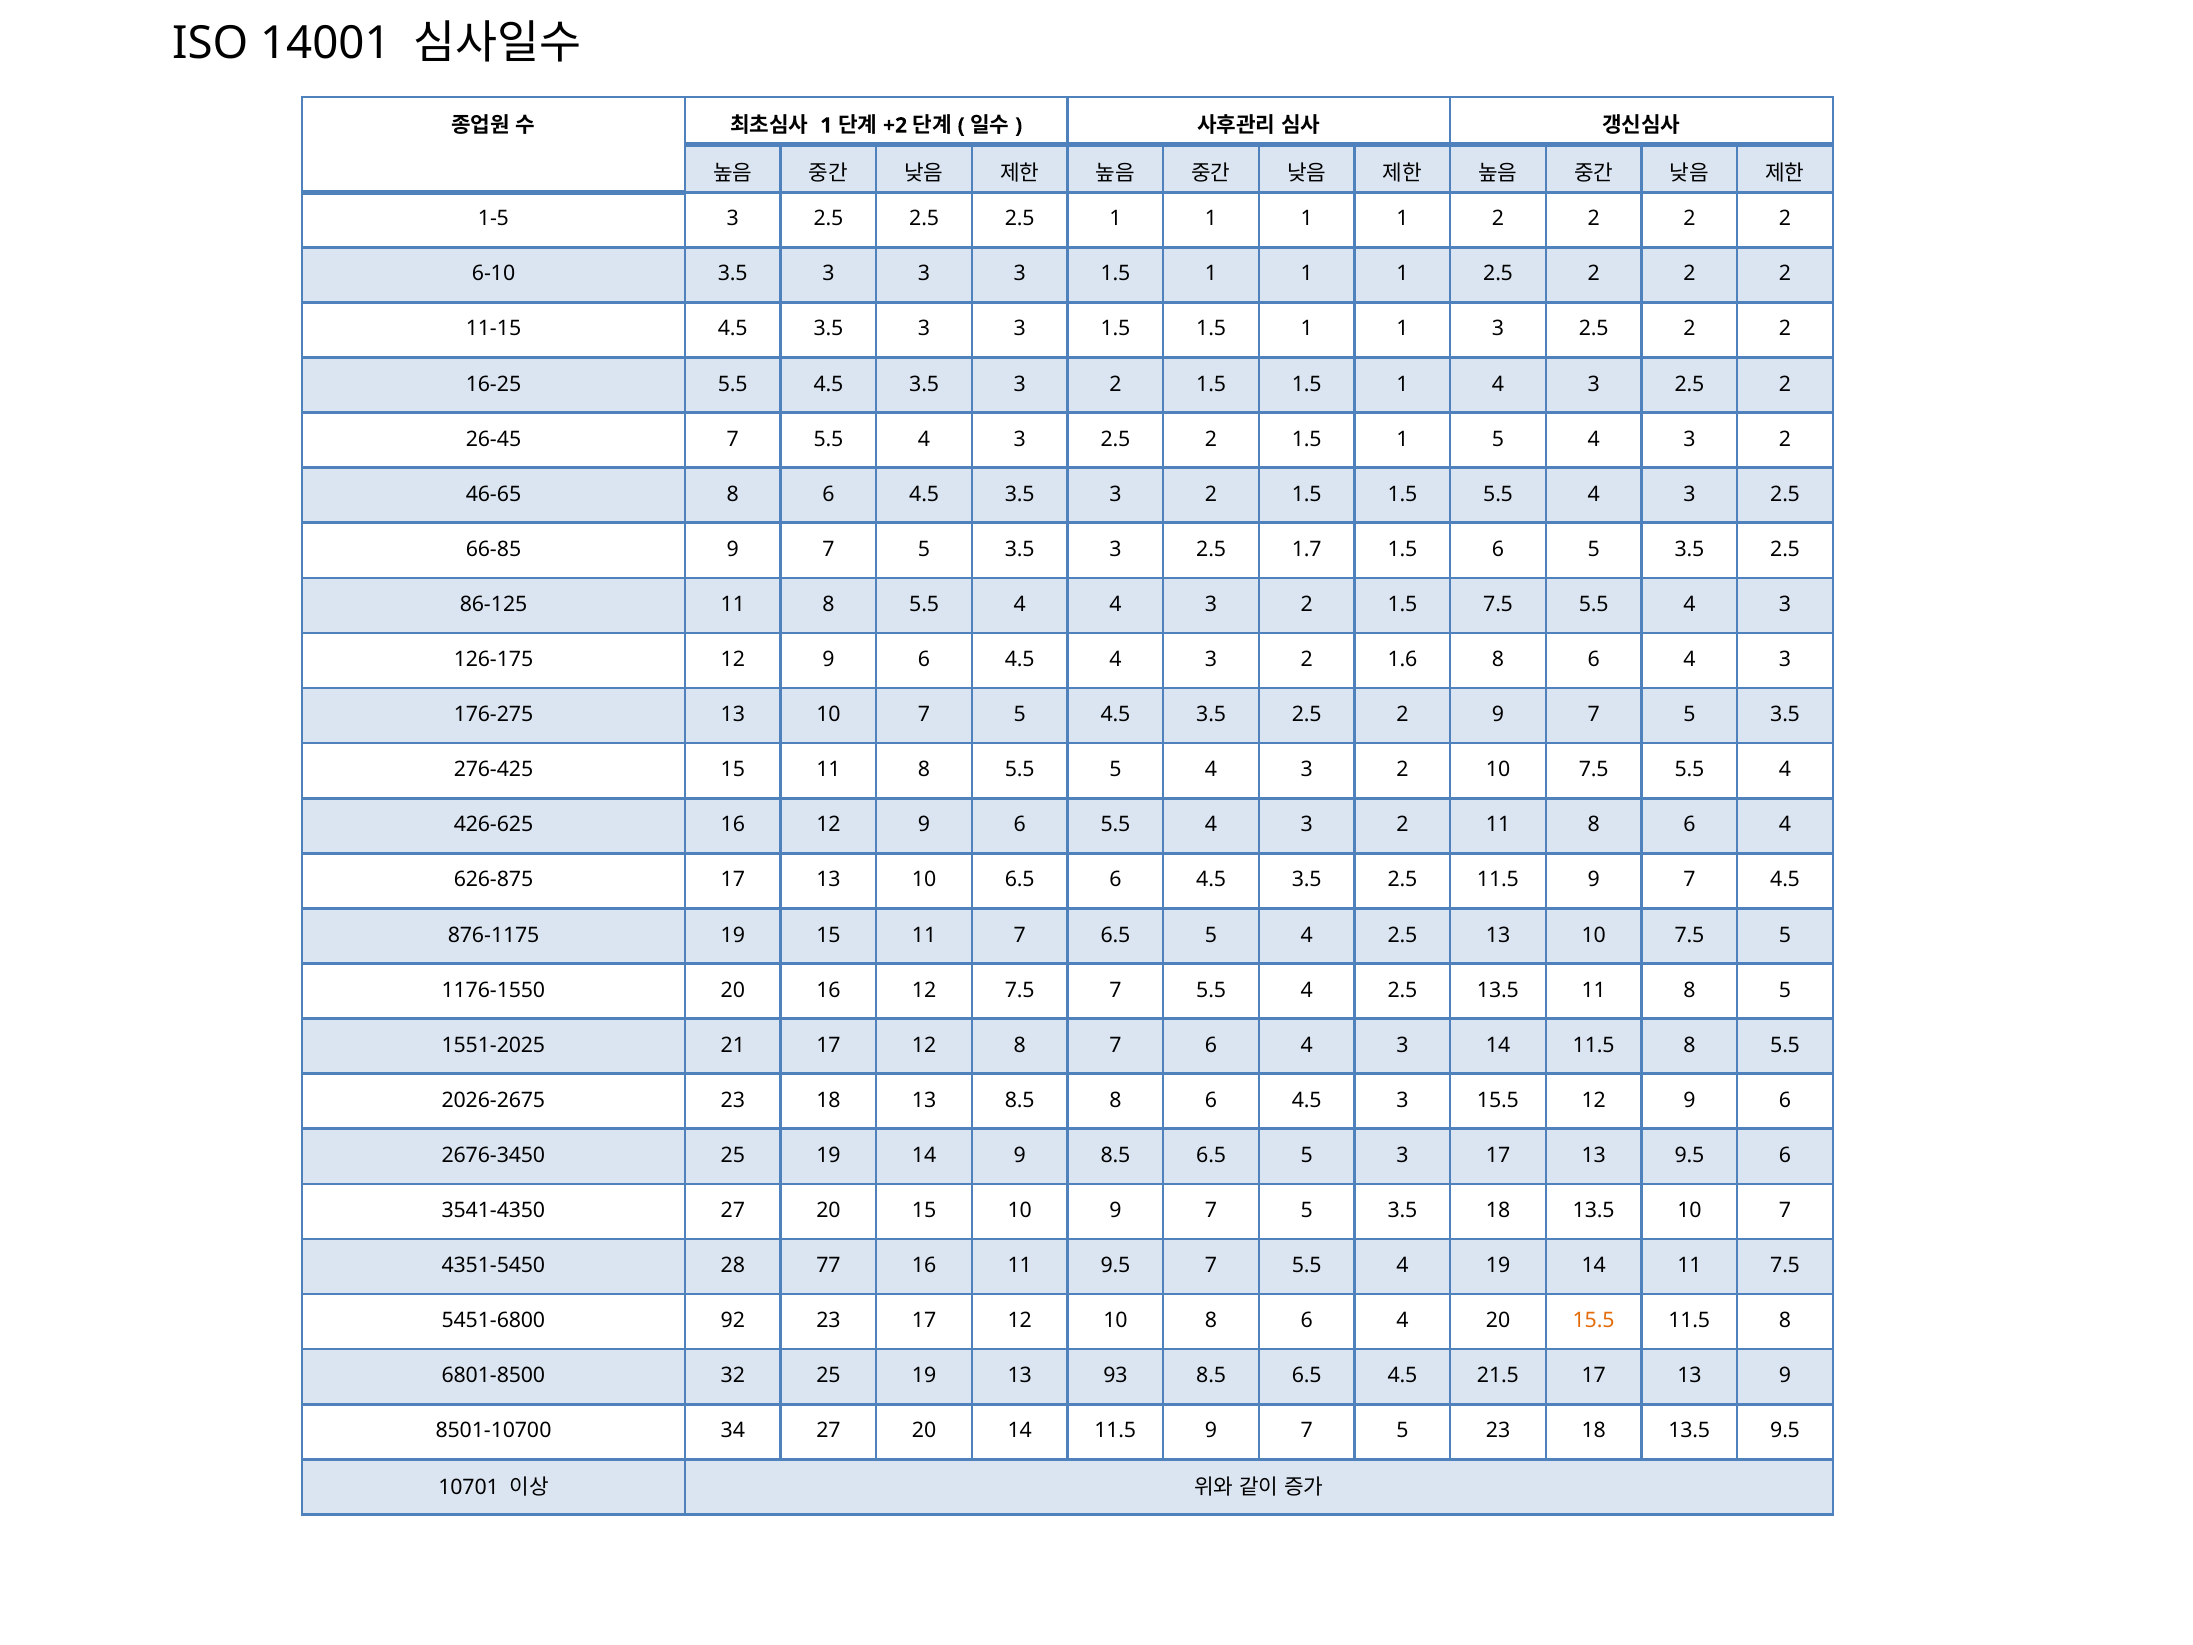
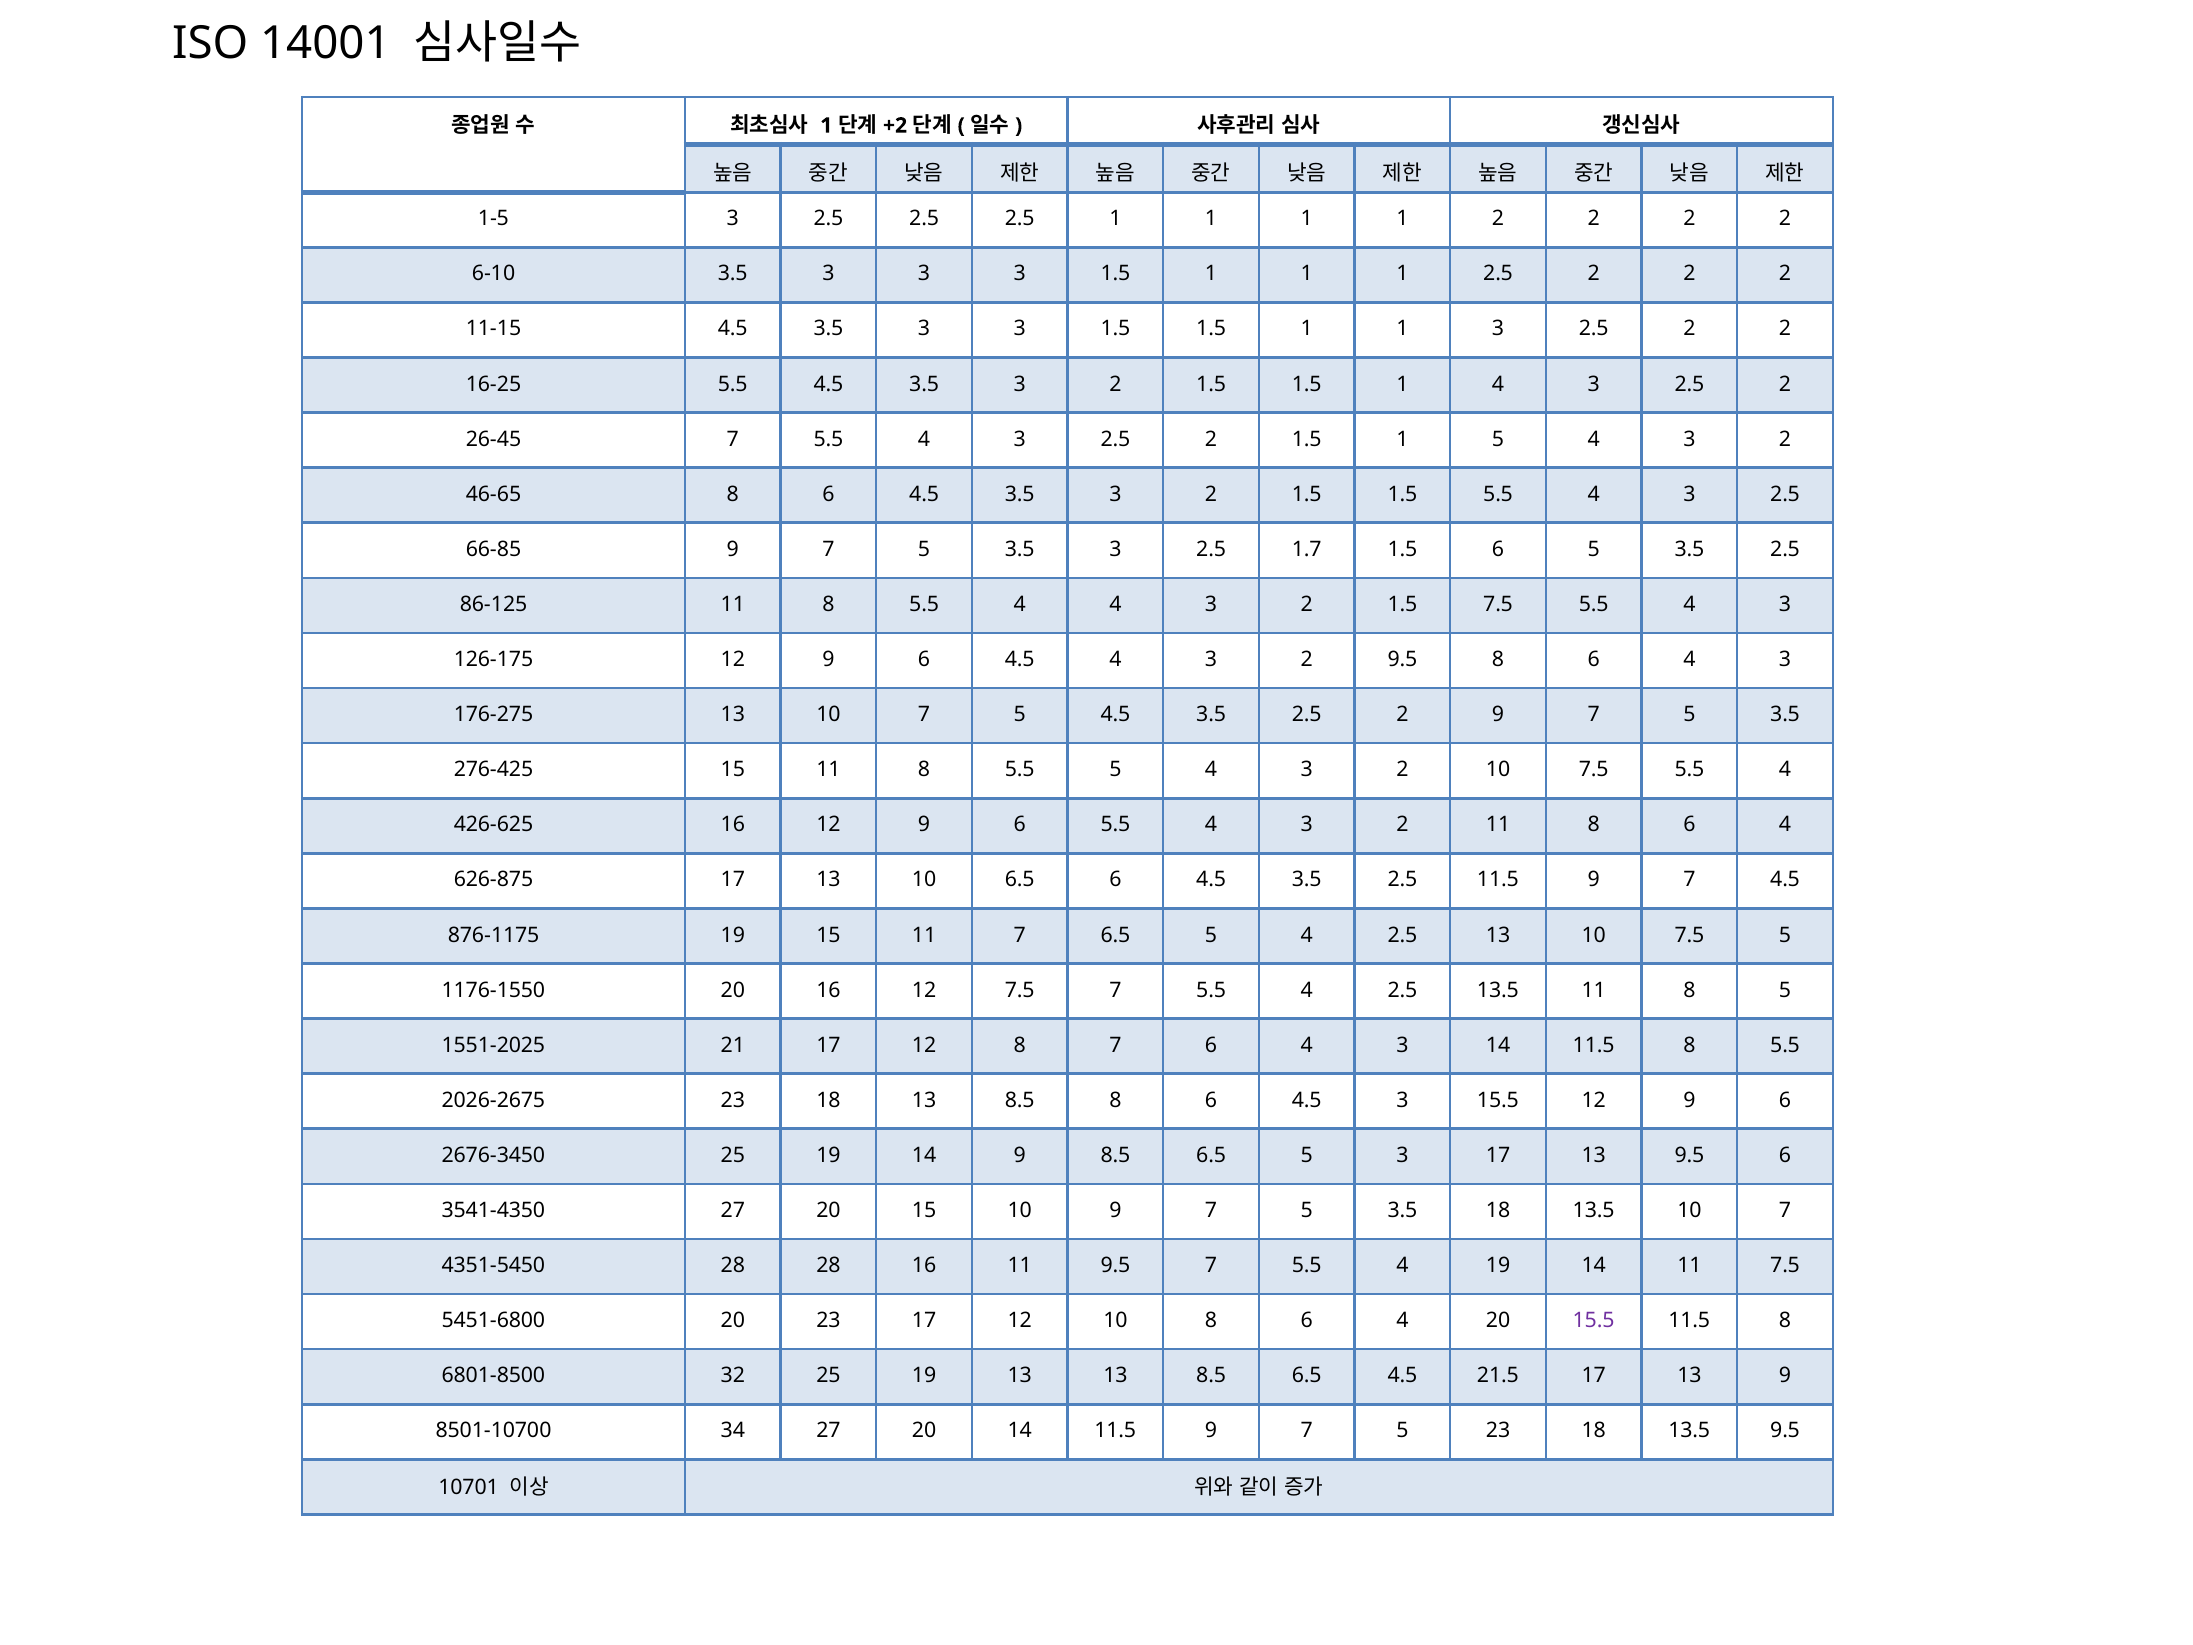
2 1.6: 1.6 -> 9.5
28 77: 77 -> 28
5451-6800 92: 92 -> 20
15.5 at (1594, 1320) colour: orange -> purple
13 93: 93 -> 13
